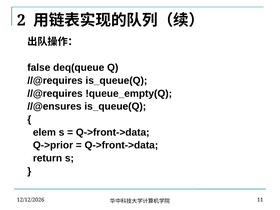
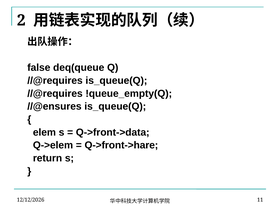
Q->prior: Q->prior -> Q->elem
Q->front->data at (121, 145): Q->front->data -> Q->front->hare
